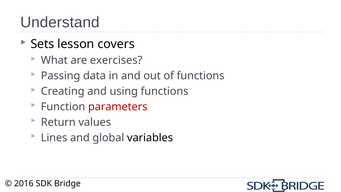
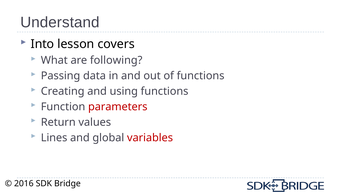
Sets: Sets -> Into
exercises: exercises -> following
variables colour: black -> red
